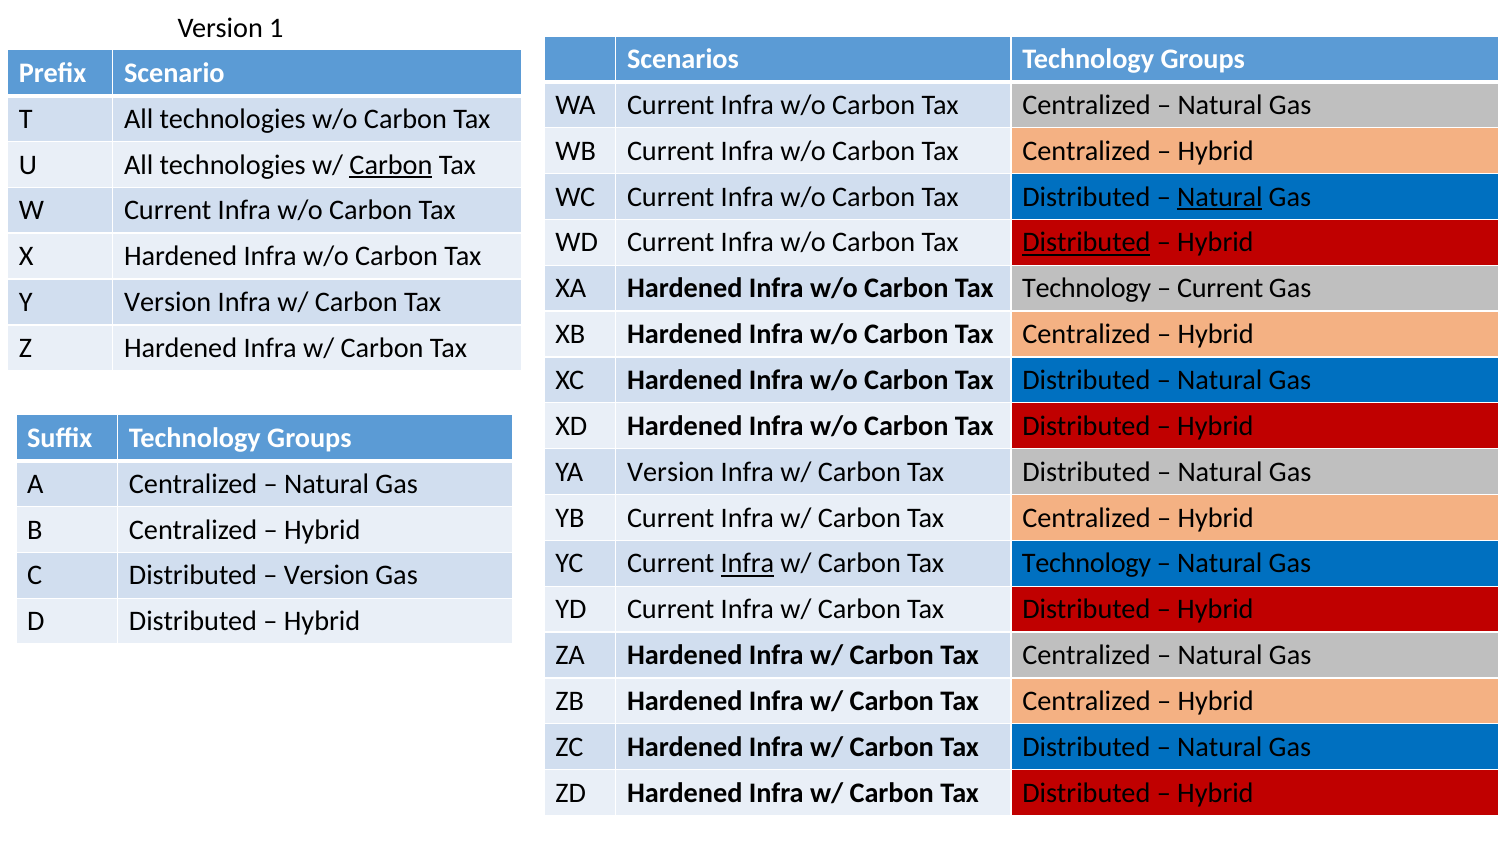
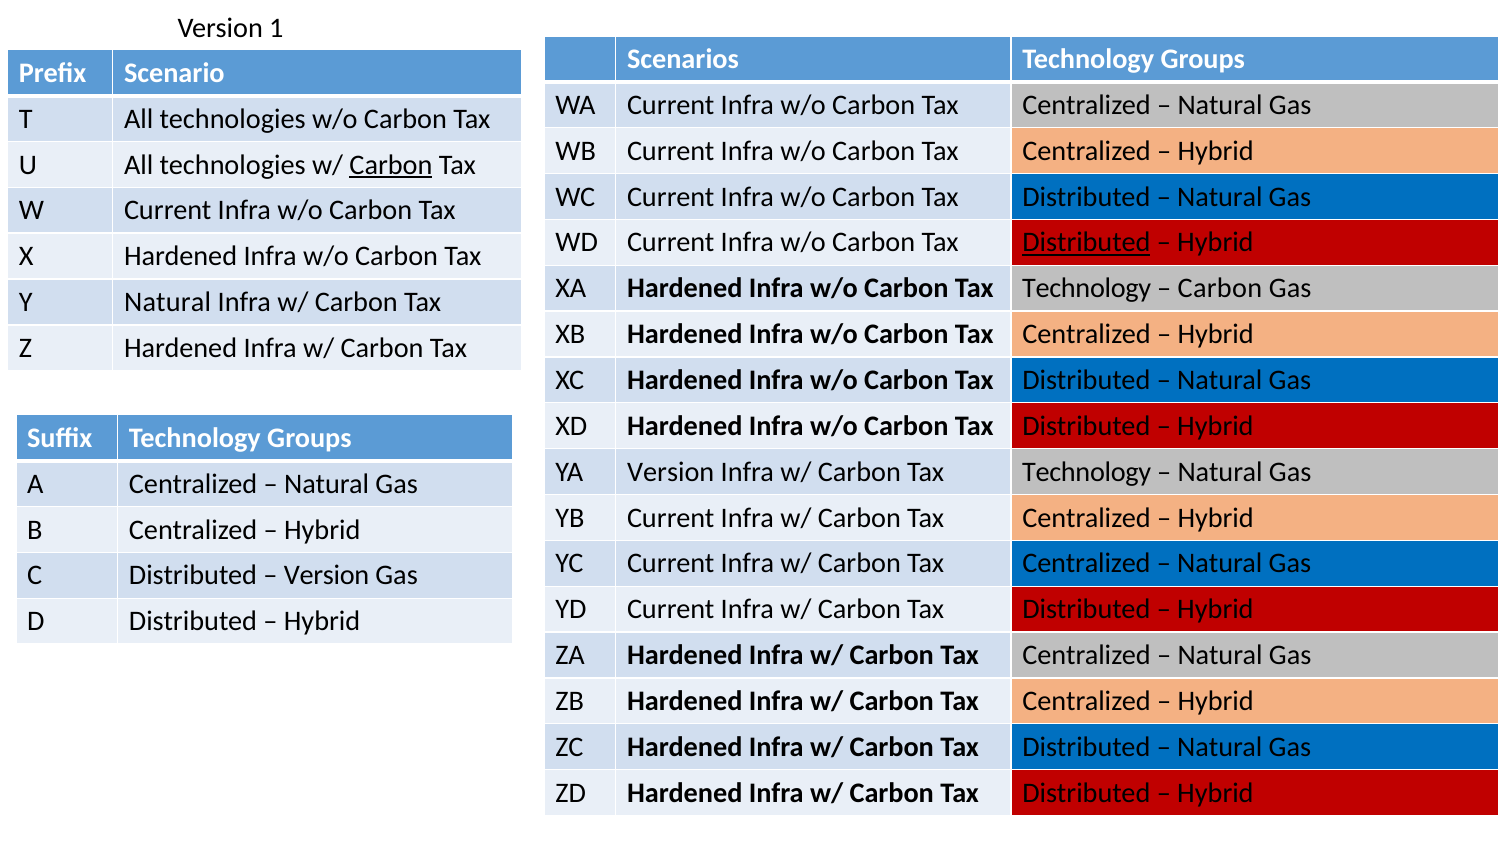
Natural at (1220, 197) underline: present -> none
Current at (1220, 289): Current -> Carbon
Y Version: Version -> Natural
Distributed at (1087, 472): Distributed -> Technology
Infra at (747, 564) underline: present -> none
Technology at (1087, 564): Technology -> Centralized
